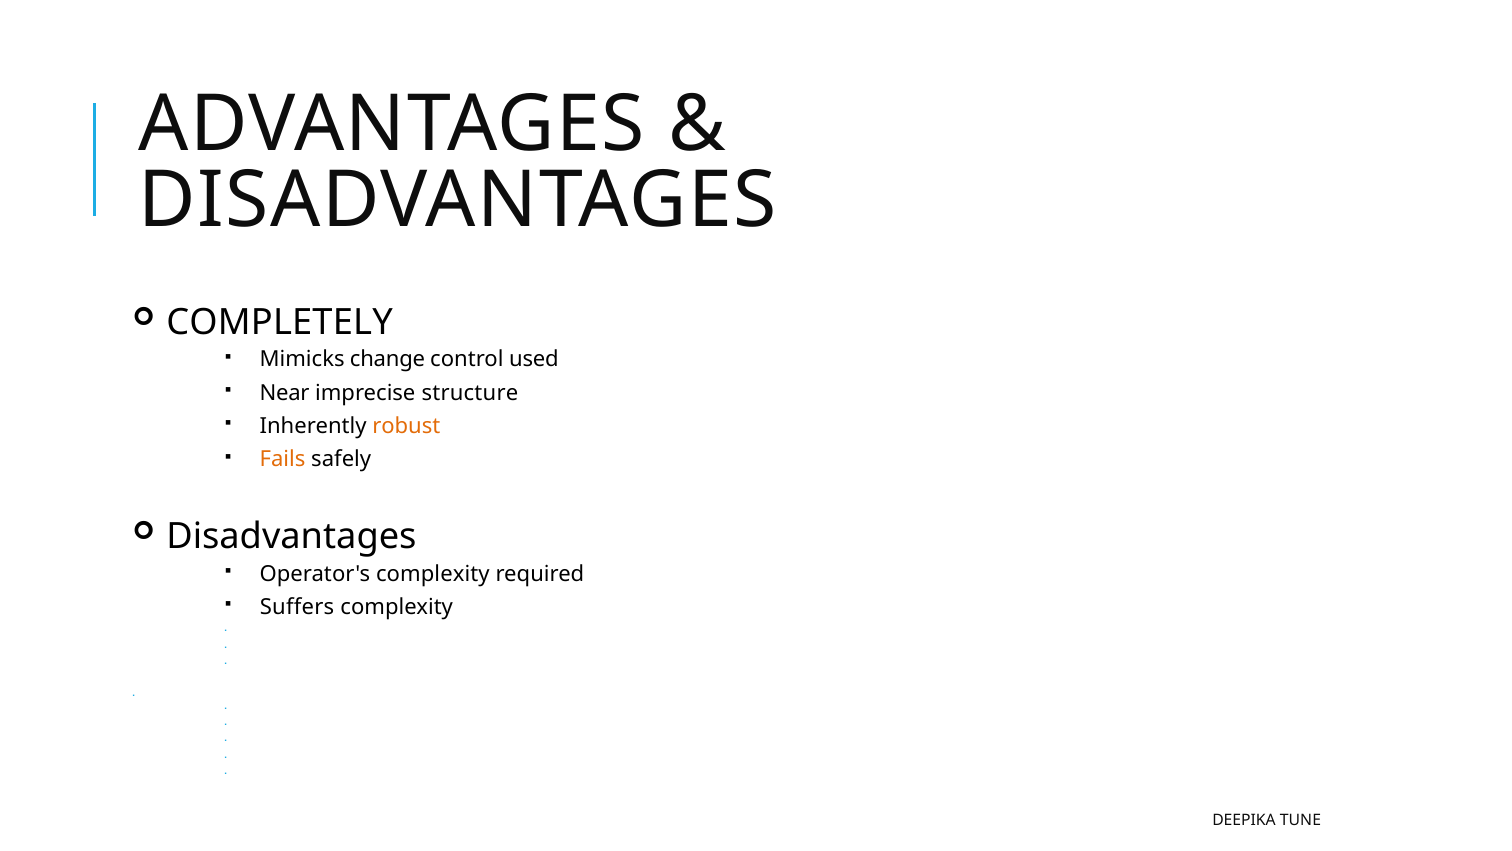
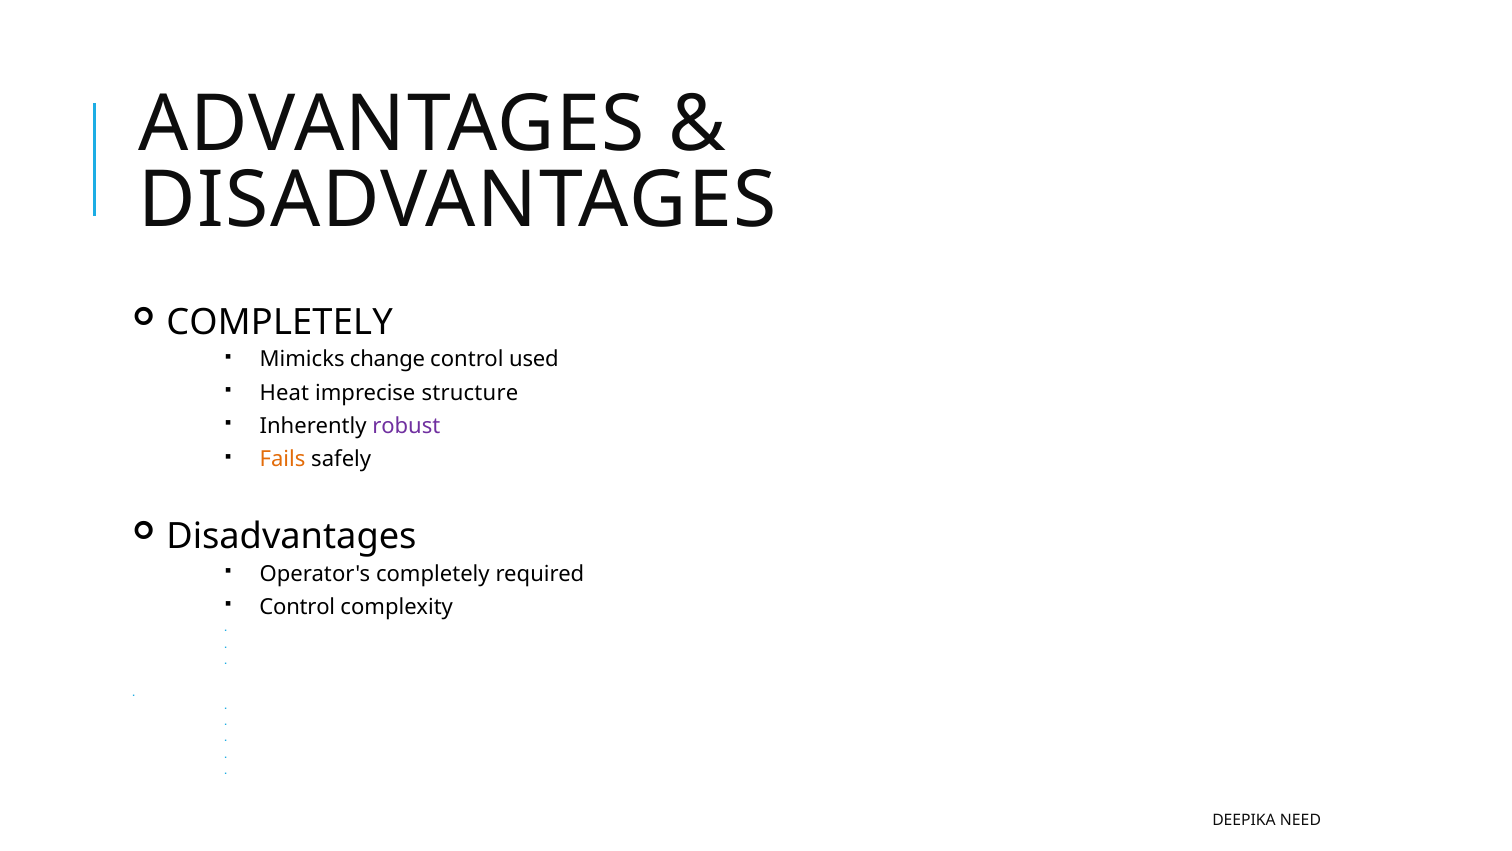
Near: Near -> Heat
robust at (406, 426) colour: orange -> purple
Operator's complexity: complexity -> completely
Suffers at (297, 607): Suffers -> Control
TUNE: TUNE -> NEED
